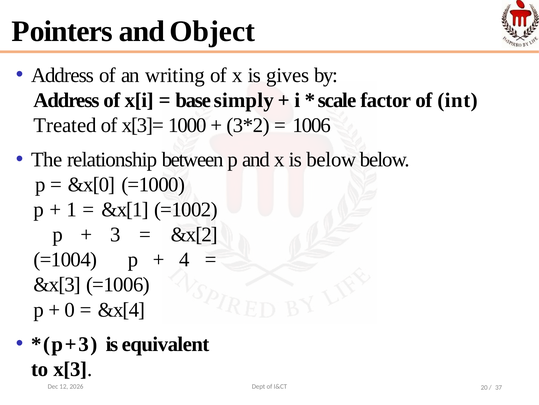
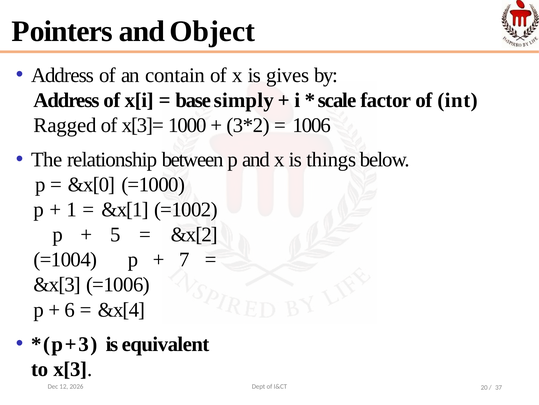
writing: writing -> contain
Treated: Treated -> Ragged
is below: below -> things
3: 3 -> 5
4: 4 -> 7
0: 0 -> 6
